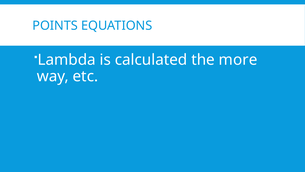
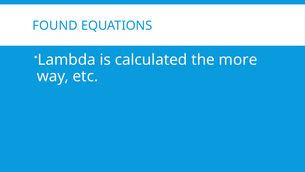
POINTS: POINTS -> FOUND
